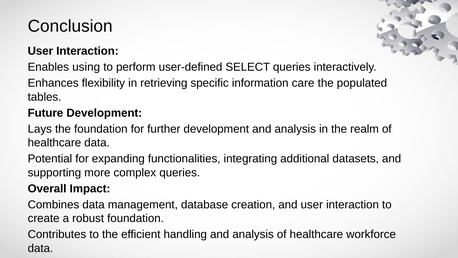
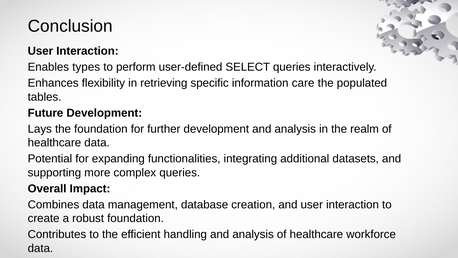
using: using -> types
